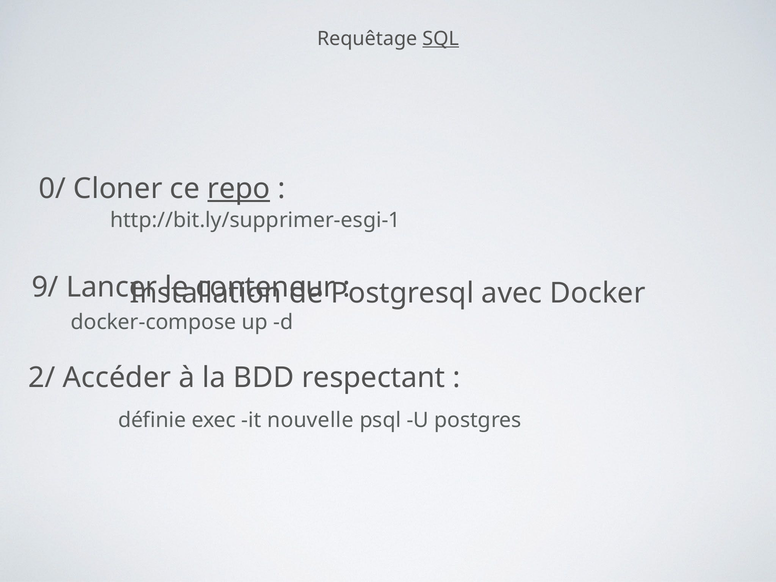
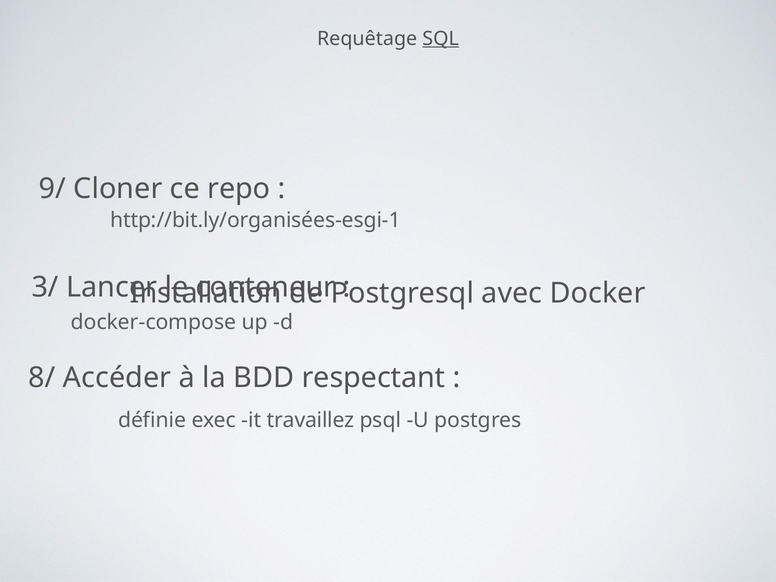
0/: 0/ -> 9/
repo underline: present -> none
http://bit.ly/supprimer-esgi-1: http://bit.ly/supprimer-esgi-1 -> http://bit.ly/organisées-esgi-1
9/: 9/ -> 3/
2/: 2/ -> 8/
nouvelle: nouvelle -> travaillez
